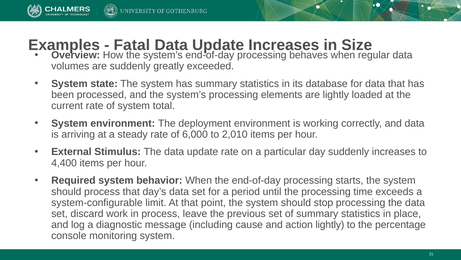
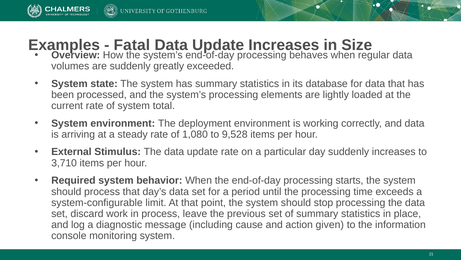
6,000: 6,000 -> 1,080
2,010: 2,010 -> 9,528
4,400: 4,400 -> 3,710
action lightly: lightly -> given
percentage: percentage -> information
